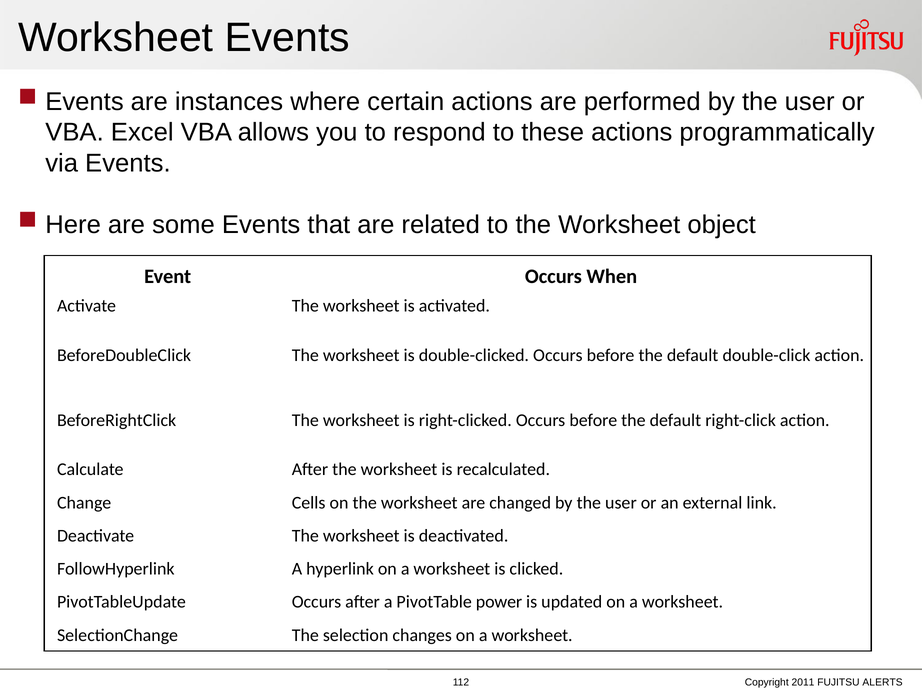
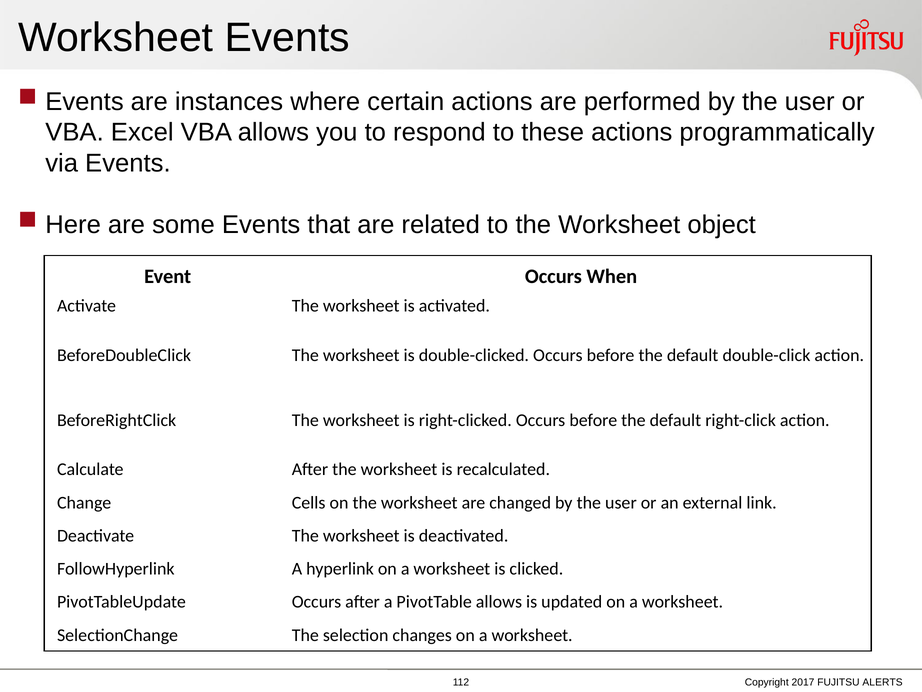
PivotTable power: power -> allows
2011: 2011 -> 2017
